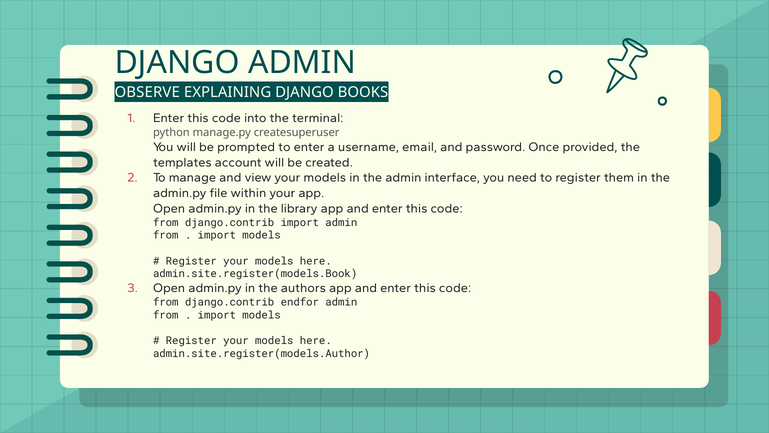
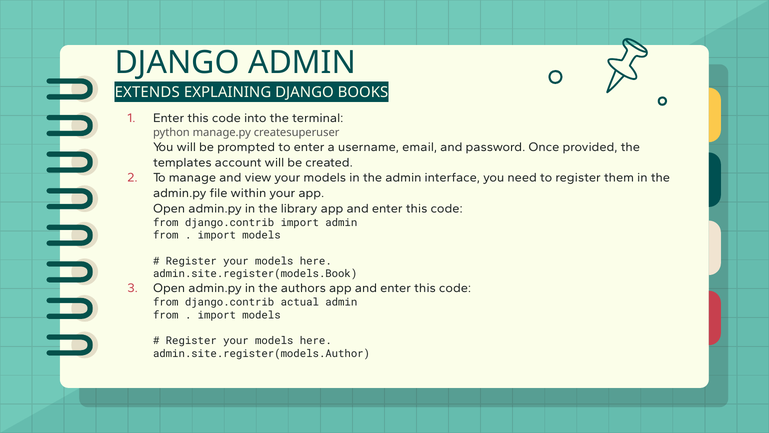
OBSERVE: OBSERVE -> EXTENDS
endfor: endfor -> actual
